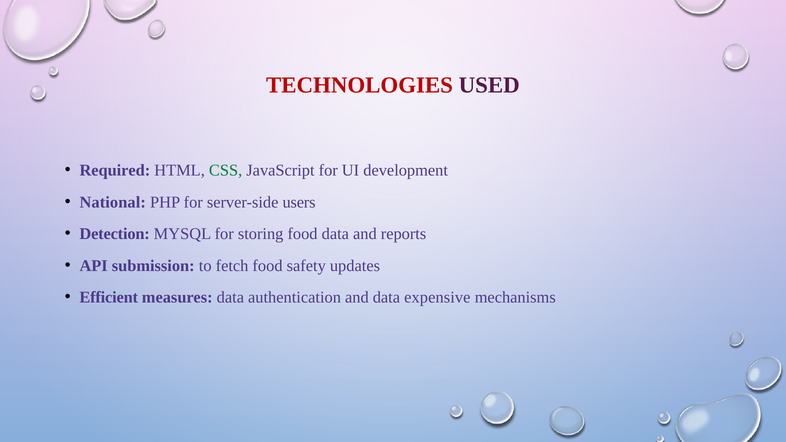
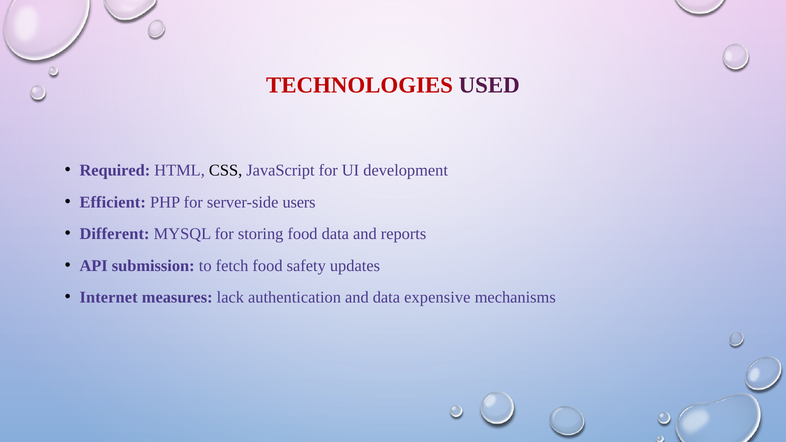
CSS colour: green -> black
National: National -> Efficient
Detection: Detection -> Different
Efficient: Efficient -> Internet
measures data: data -> lack
